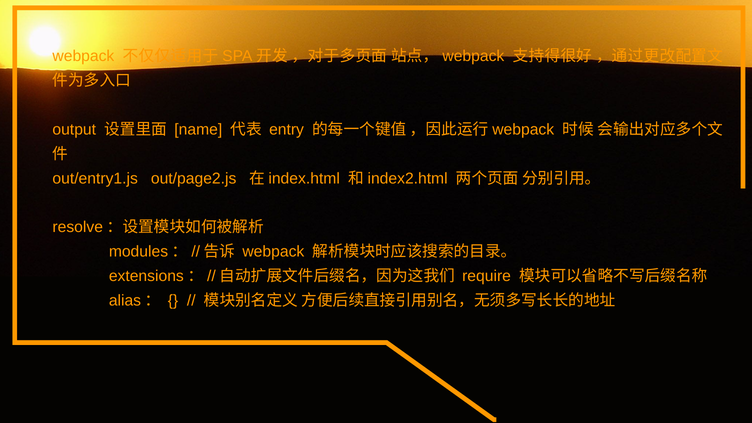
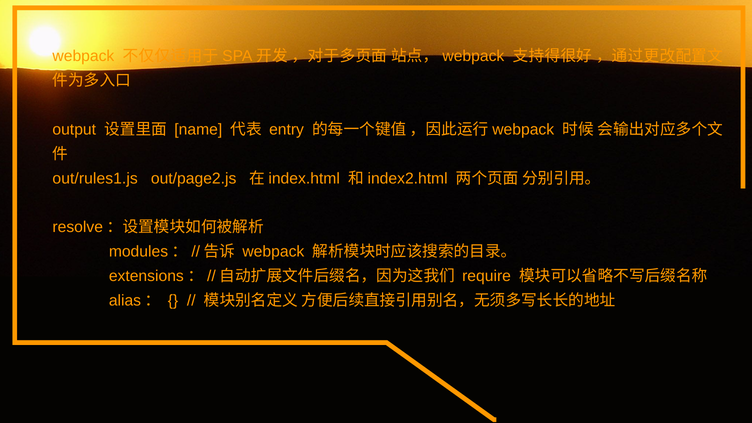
out/entry1.js: out/entry1.js -> out/rules1.js
